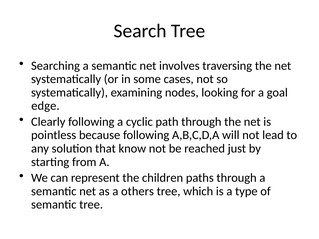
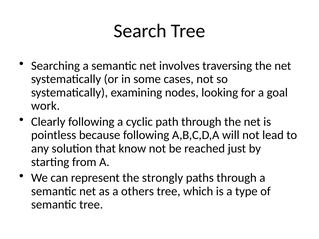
edge: edge -> work
children: children -> strongly
